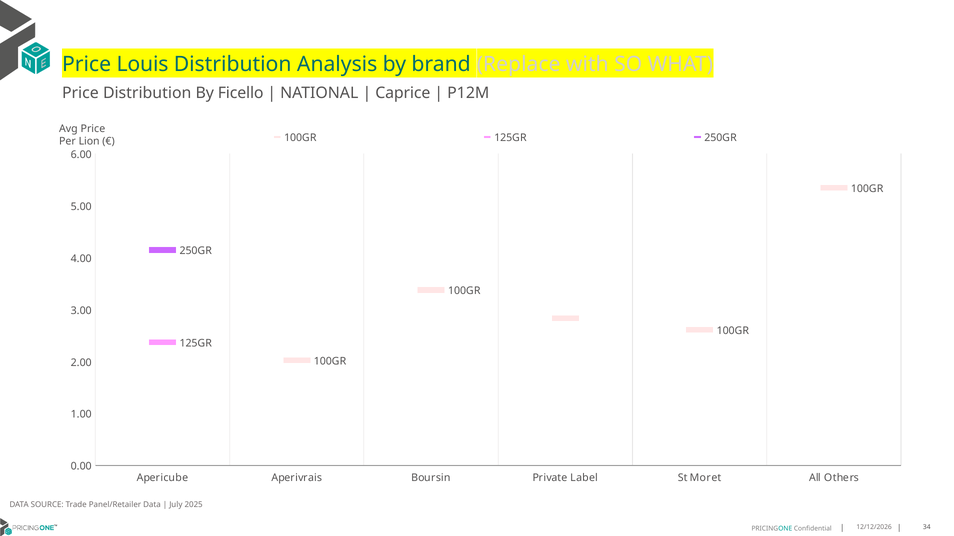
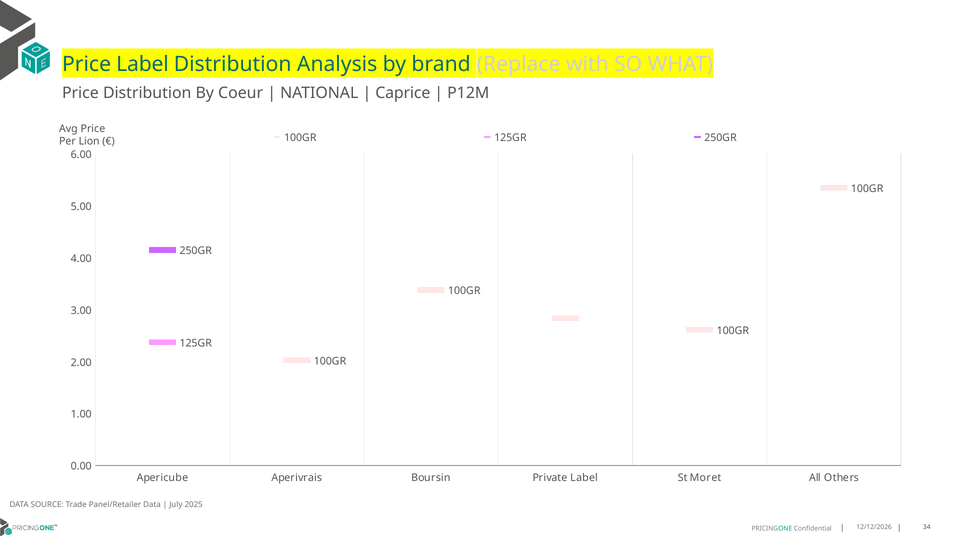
Price Louis: Louis -> Label
Ficello: Ficello -> Coeur
